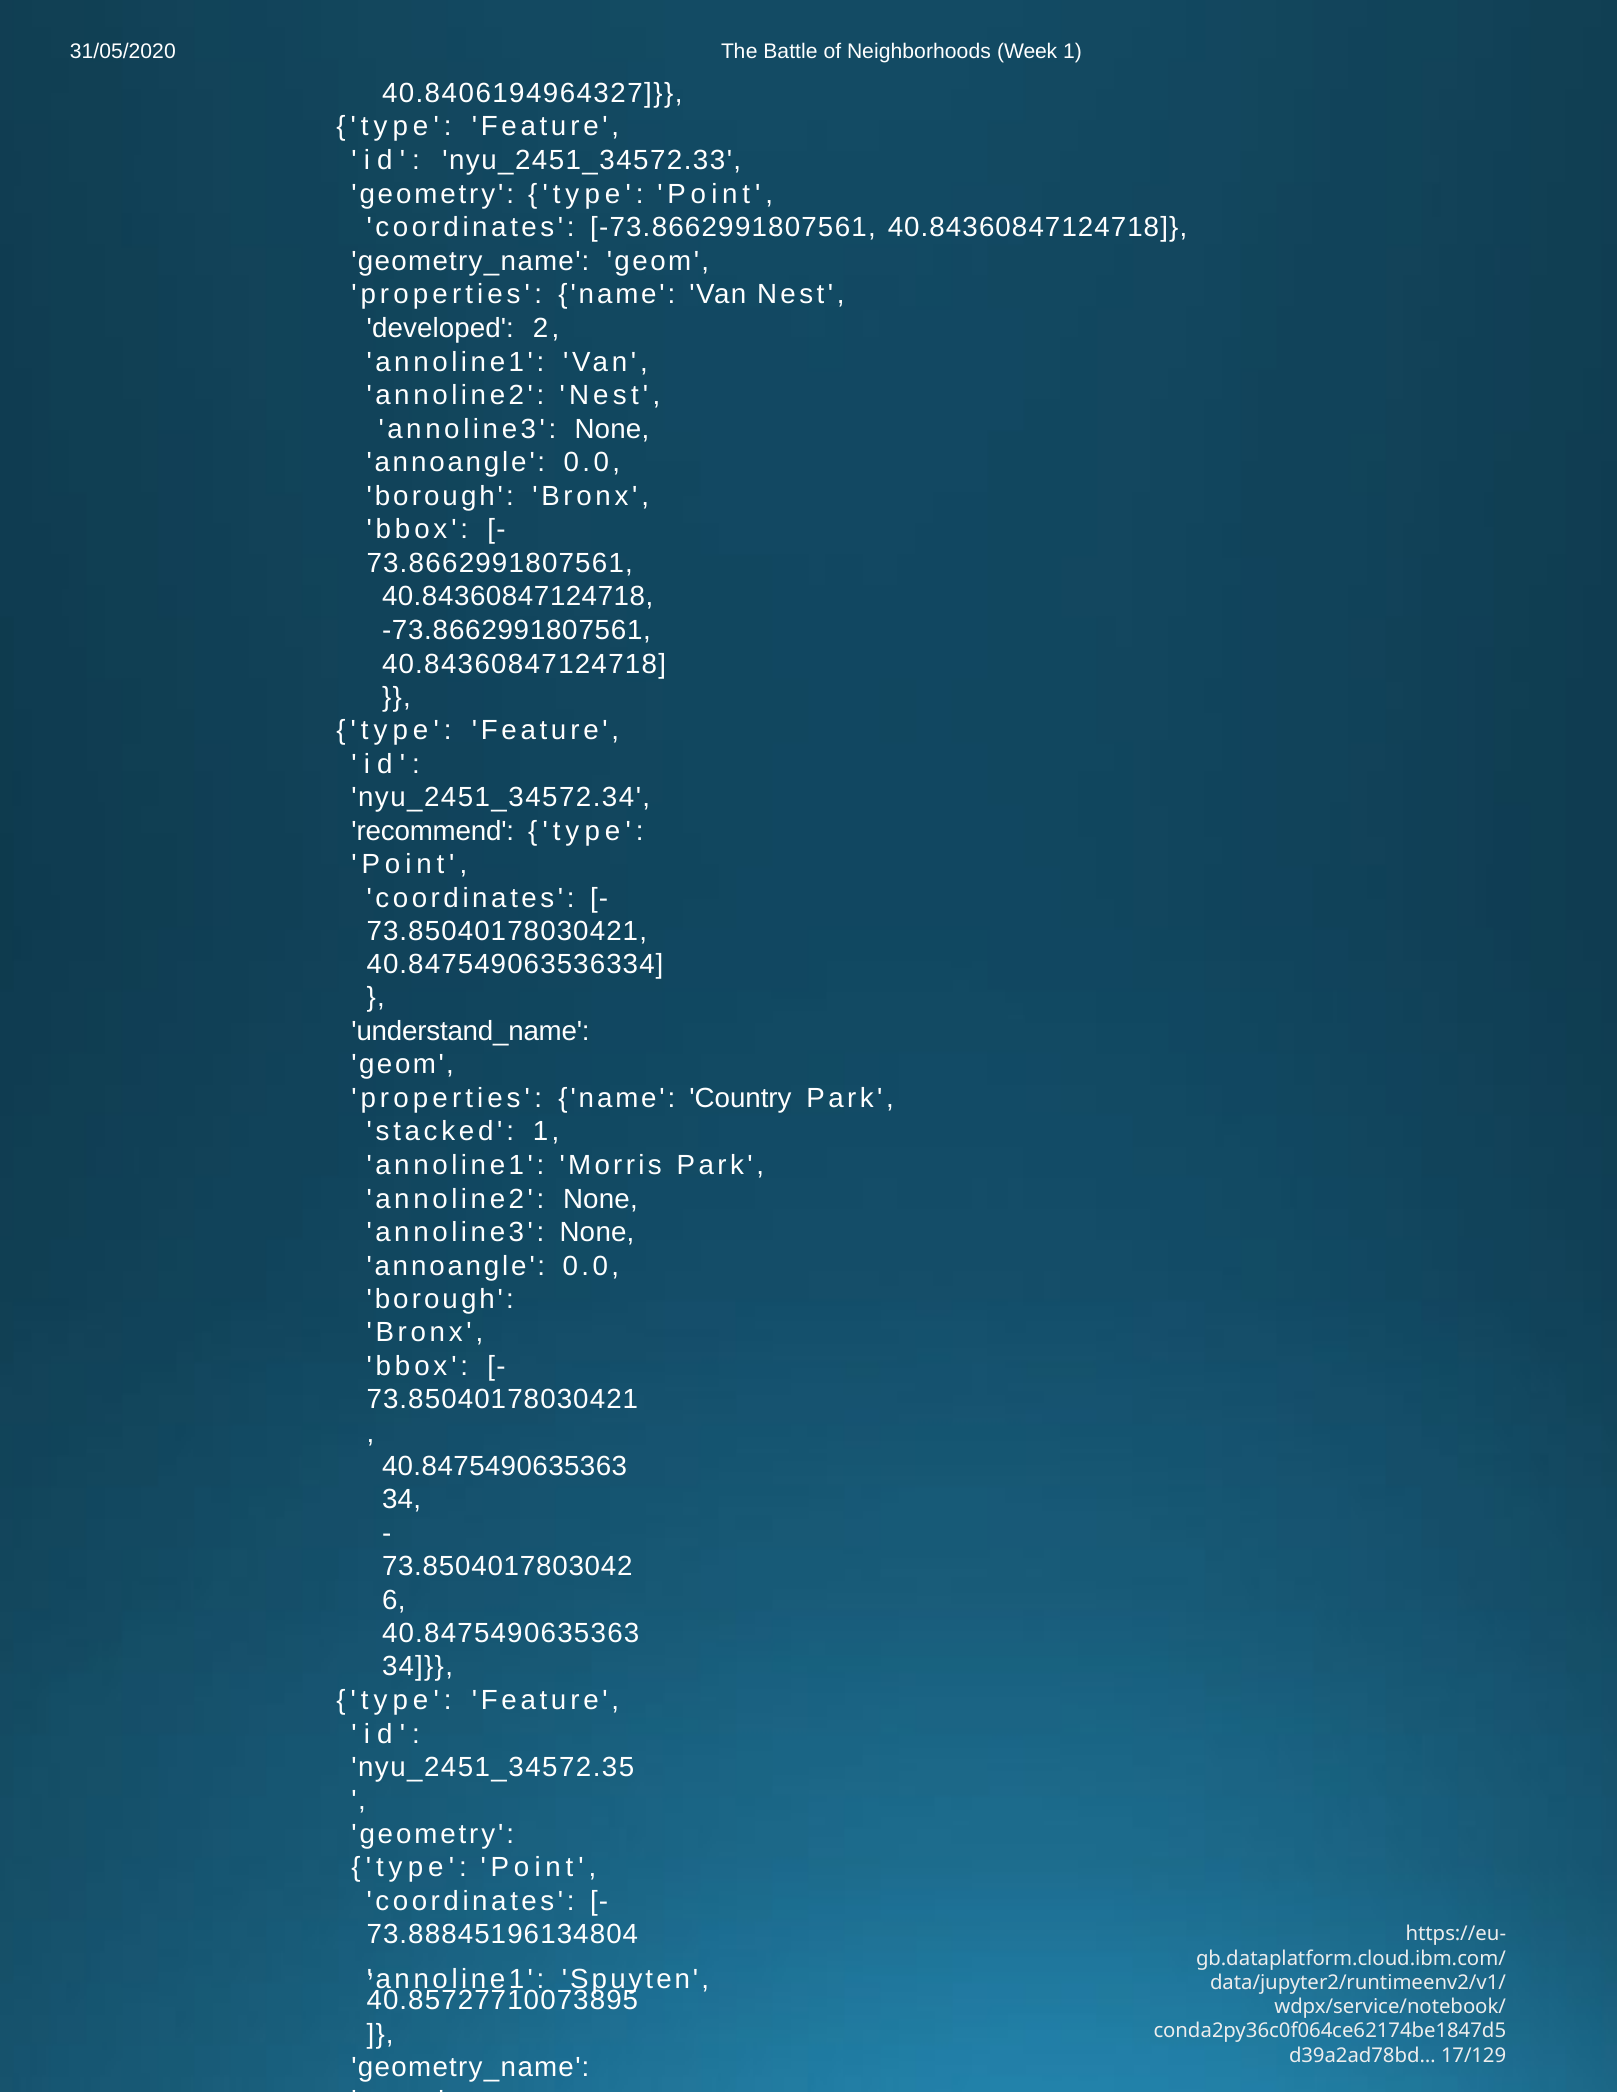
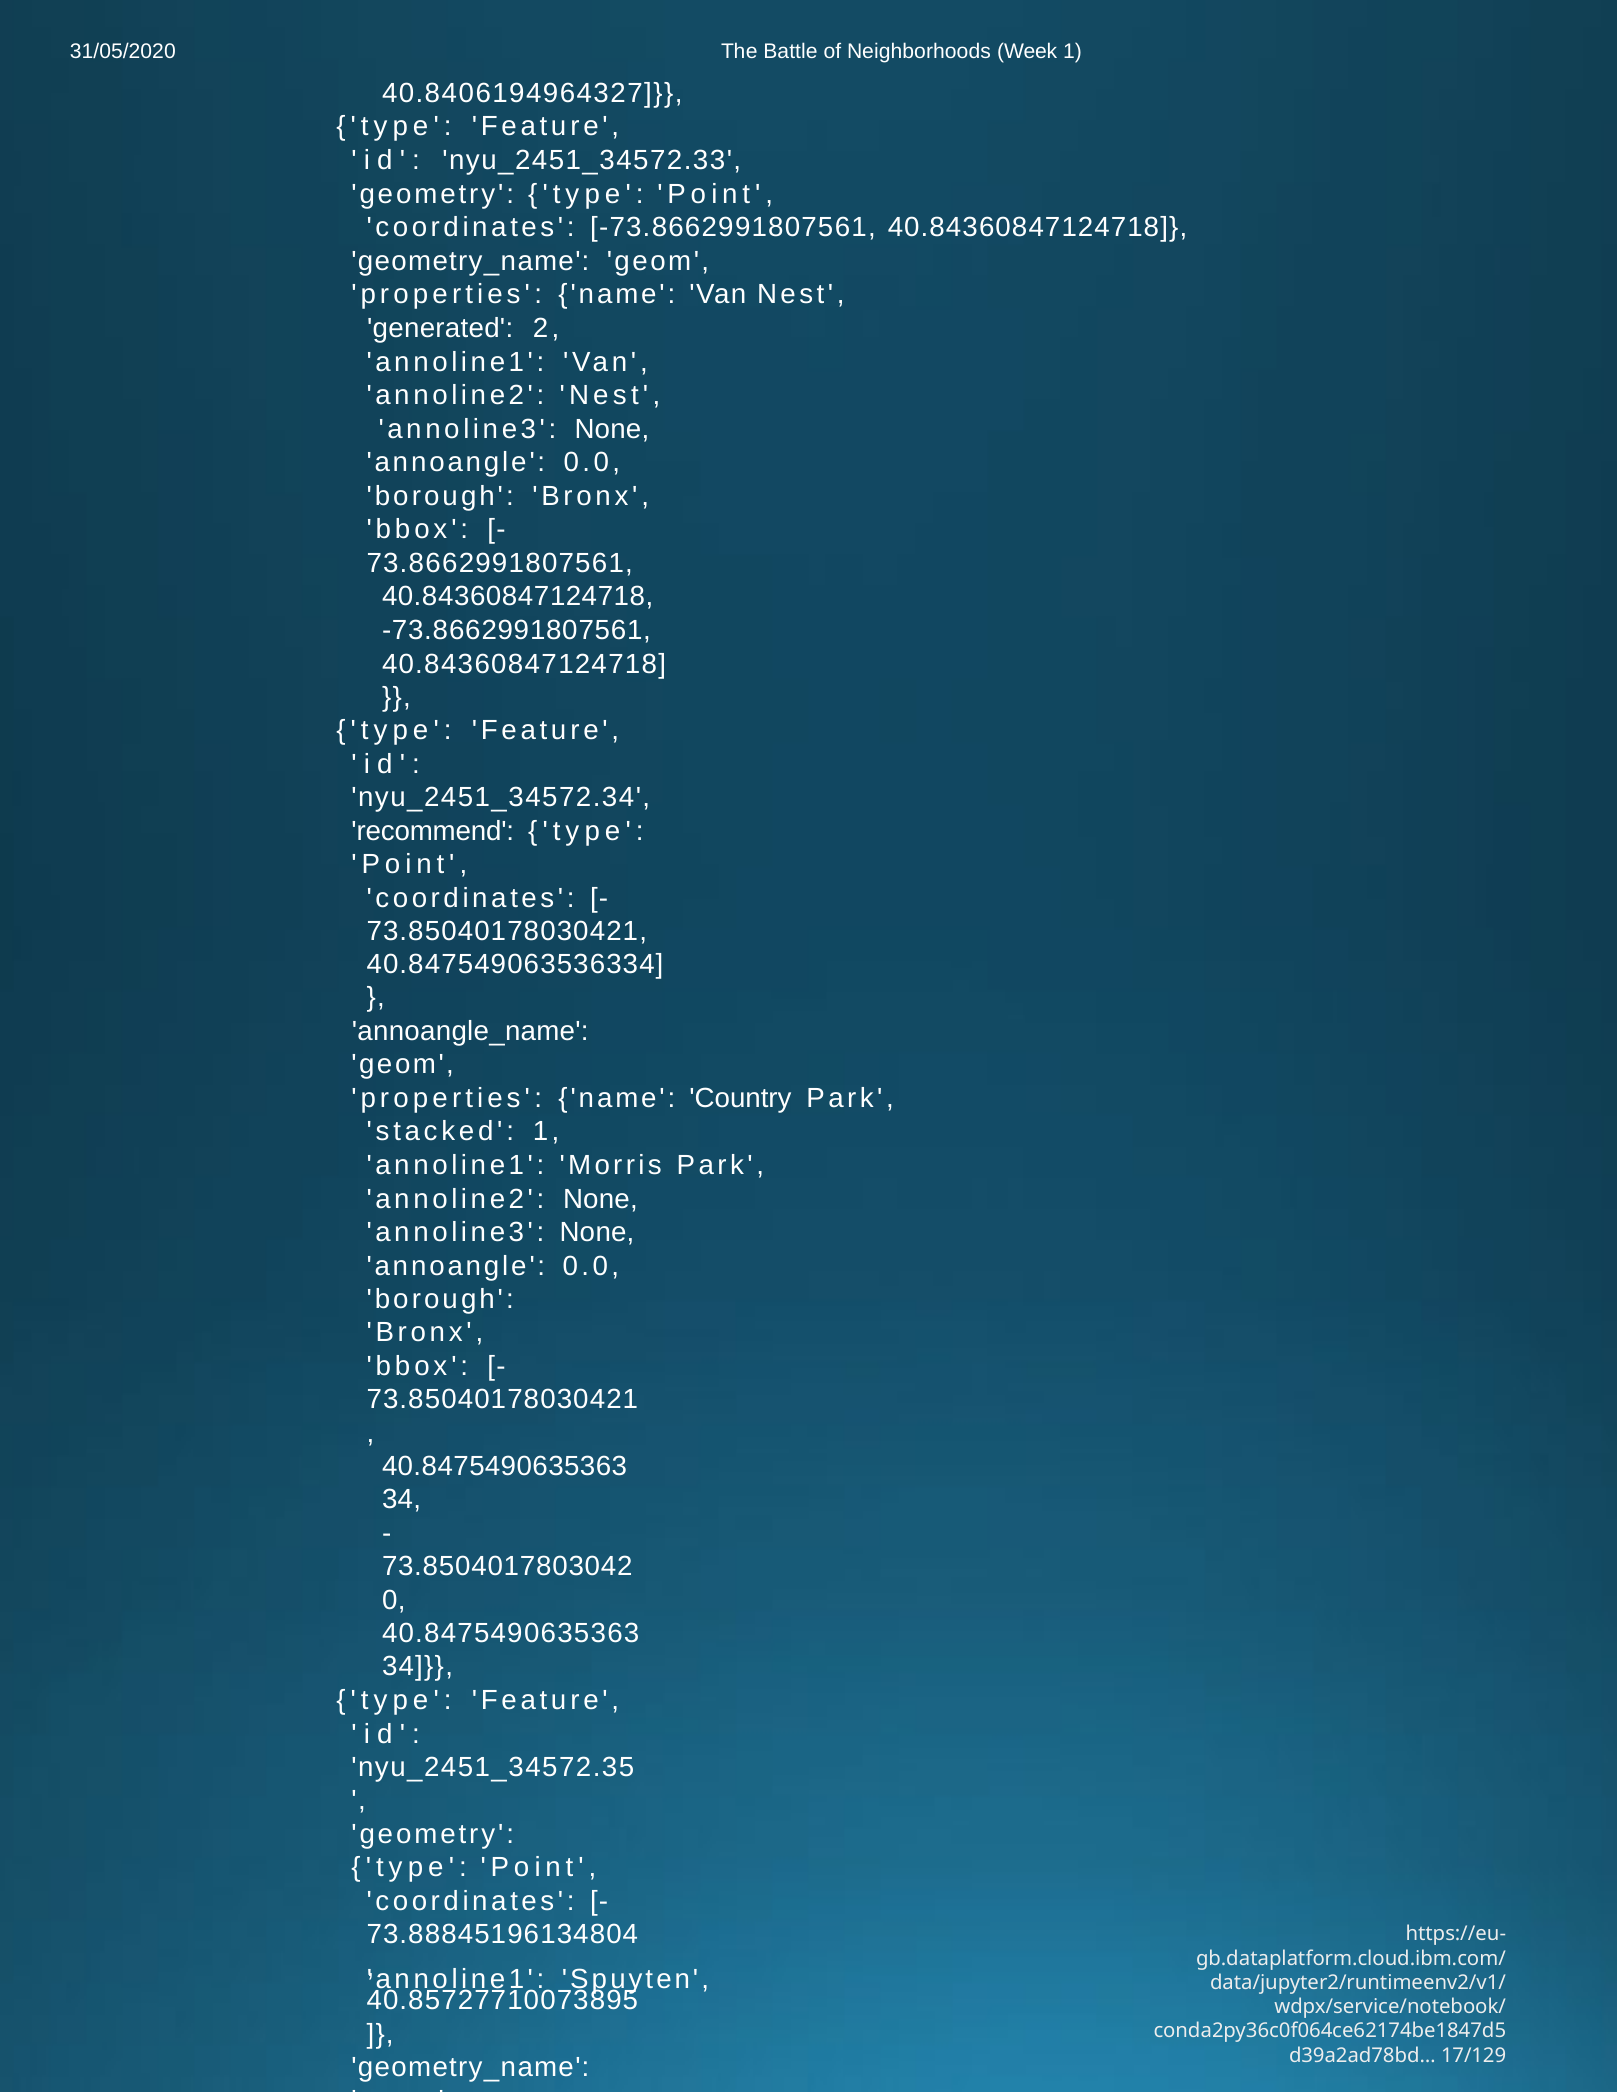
developed: developed -> generated
understand_name: understand_name -> annoangle_name
6: 6 -> 0
